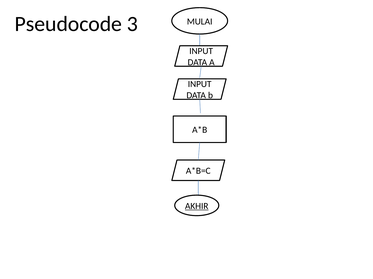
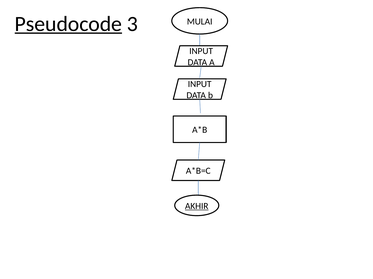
Pseudocode underline: none -> present
